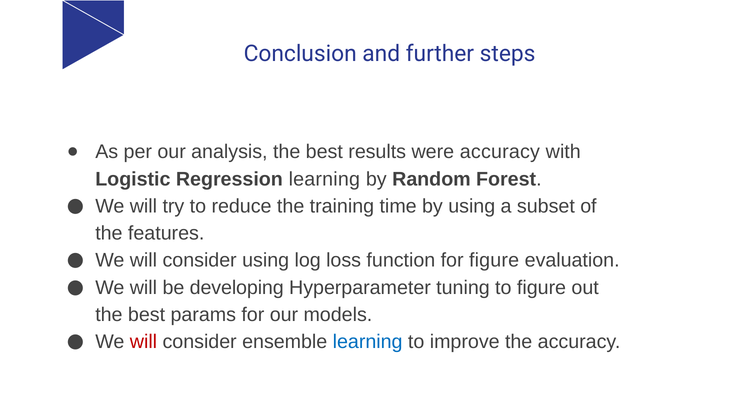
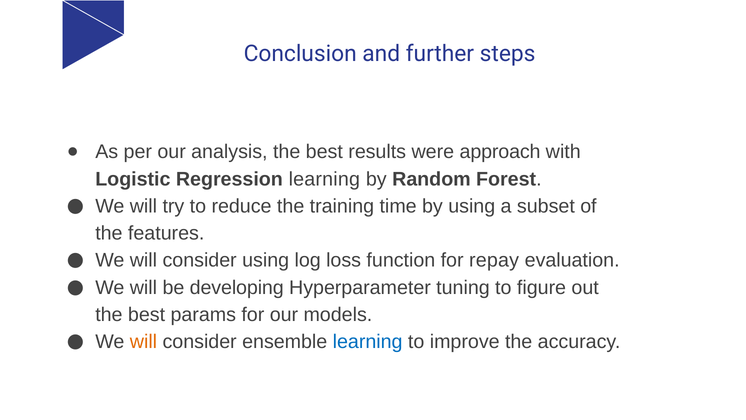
were accuracy: accuracy -> approach
for figure: figure -> repay
will at (143, 342) colour: red -> orange
